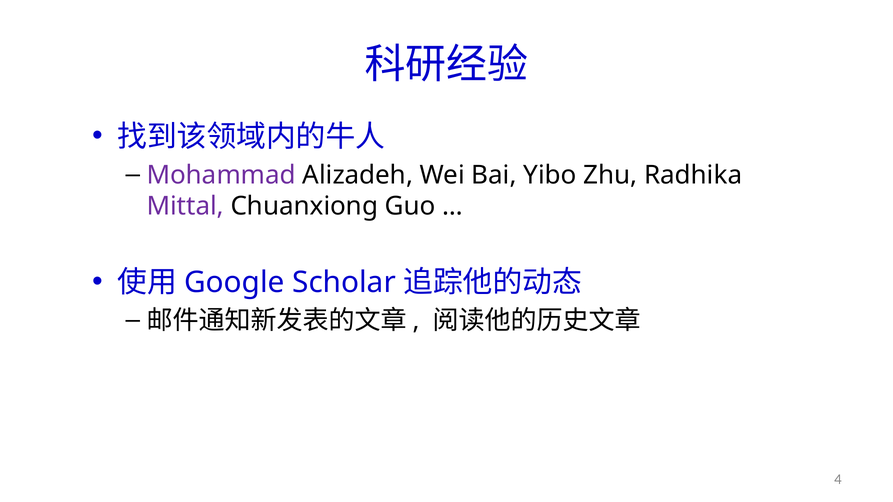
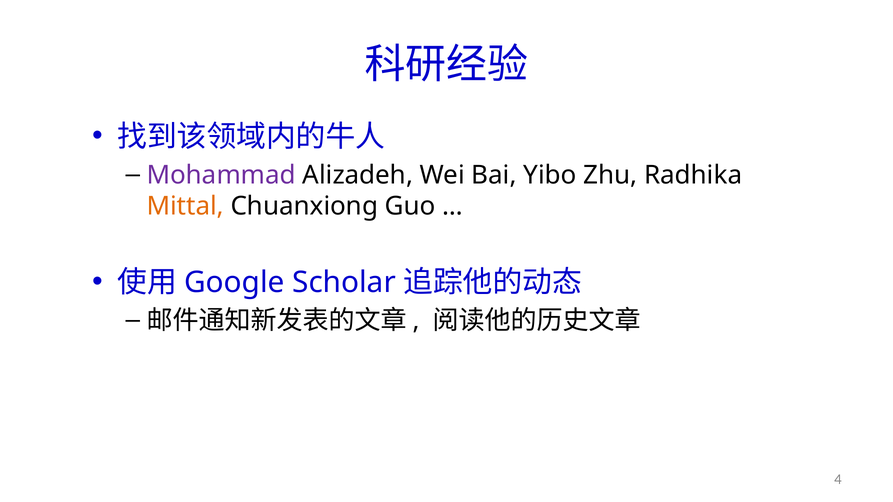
Mittal colour: purple -> orange
